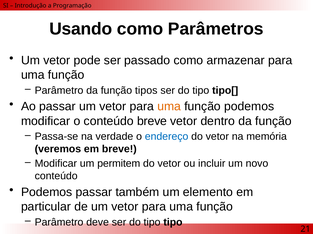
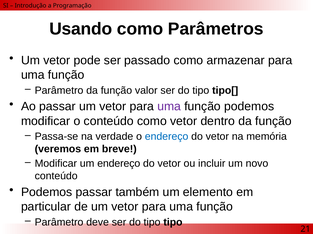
tipos: tipos -> valor
uma at (169, 107) colour: orange -> purple
conteúdo breve: breve -> como
um permitem: permitem -> endereço
